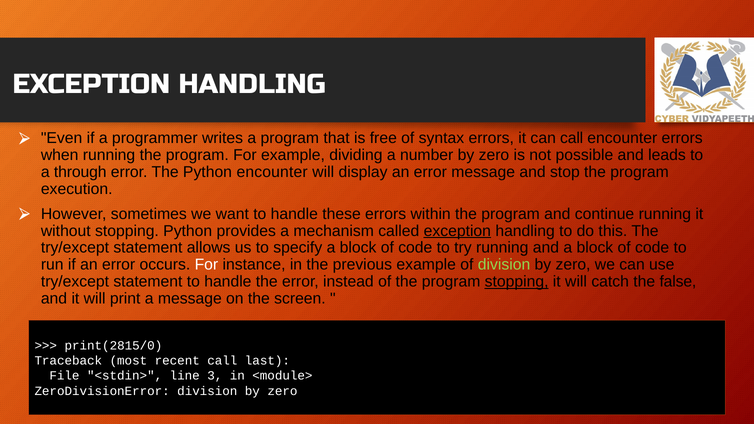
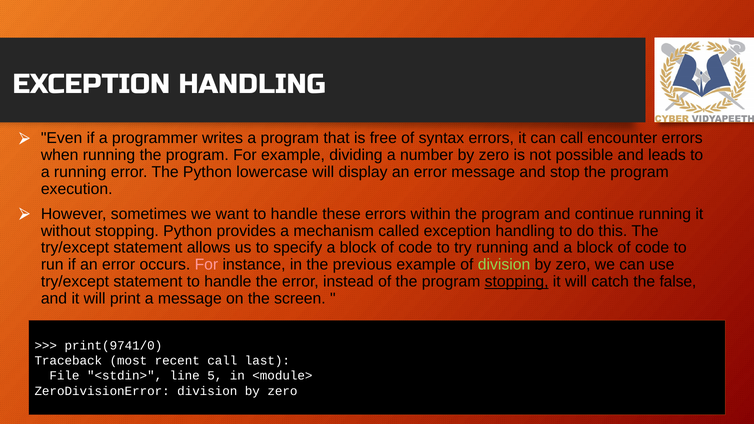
a through: through -> running
Python encounter: encounter -> lowercase
exception at (457, 231) underline: present -> none
For at (206, 265) colour: white -> pink
print(2815/0: print(2815/0 -> print(9741/0
3: 3 -> 5
